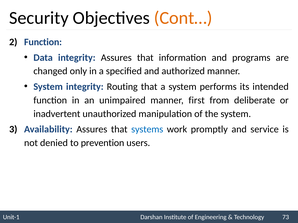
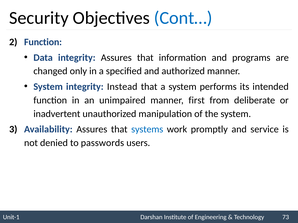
Cont… colour: orange -> blue
Routing: Routing -> Instead
prevention: prevention -> passwords
